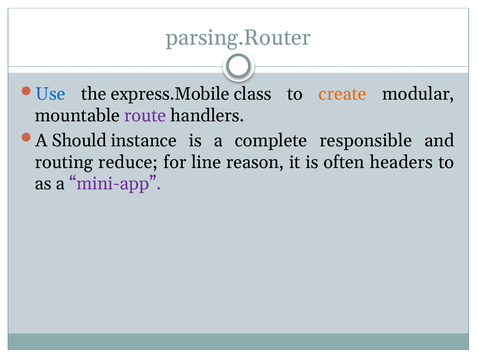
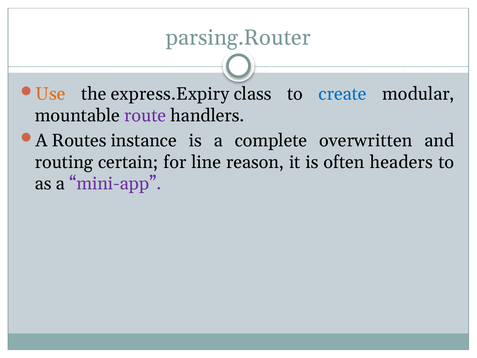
Use colour: blue -> orange
express.Mobile: express.Mobile -> express.Expiry
create colour: orange -> blue
Should: Should -> Routes
responsible: responsible -> overwritten
reduce: reduce -> certain
